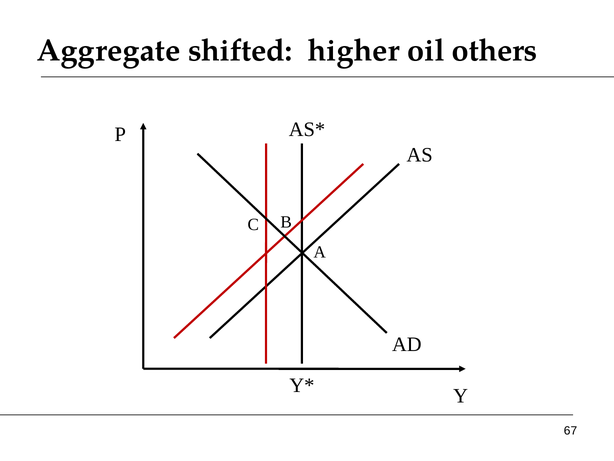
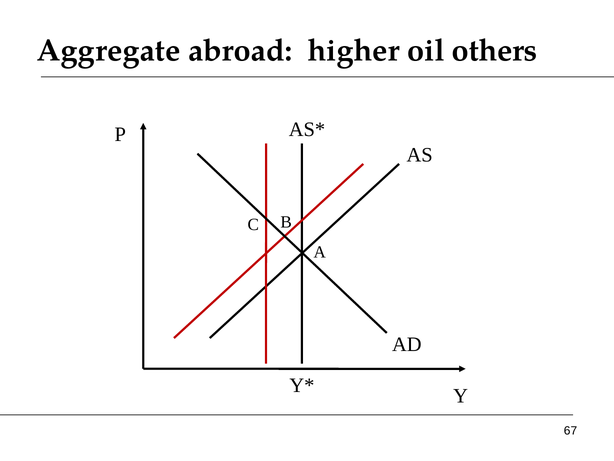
shifted: shifted -> abroad
